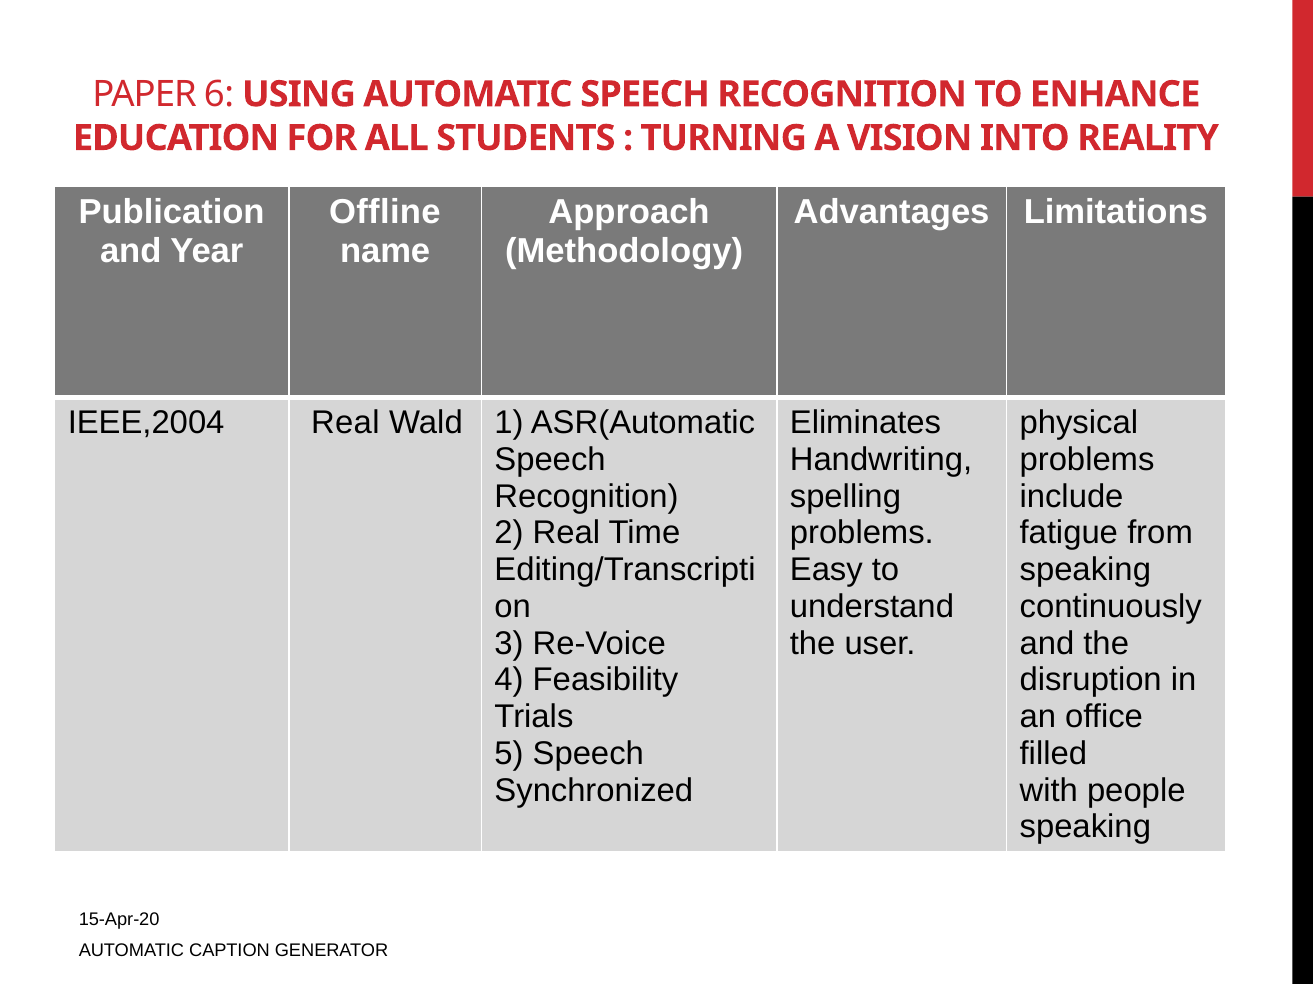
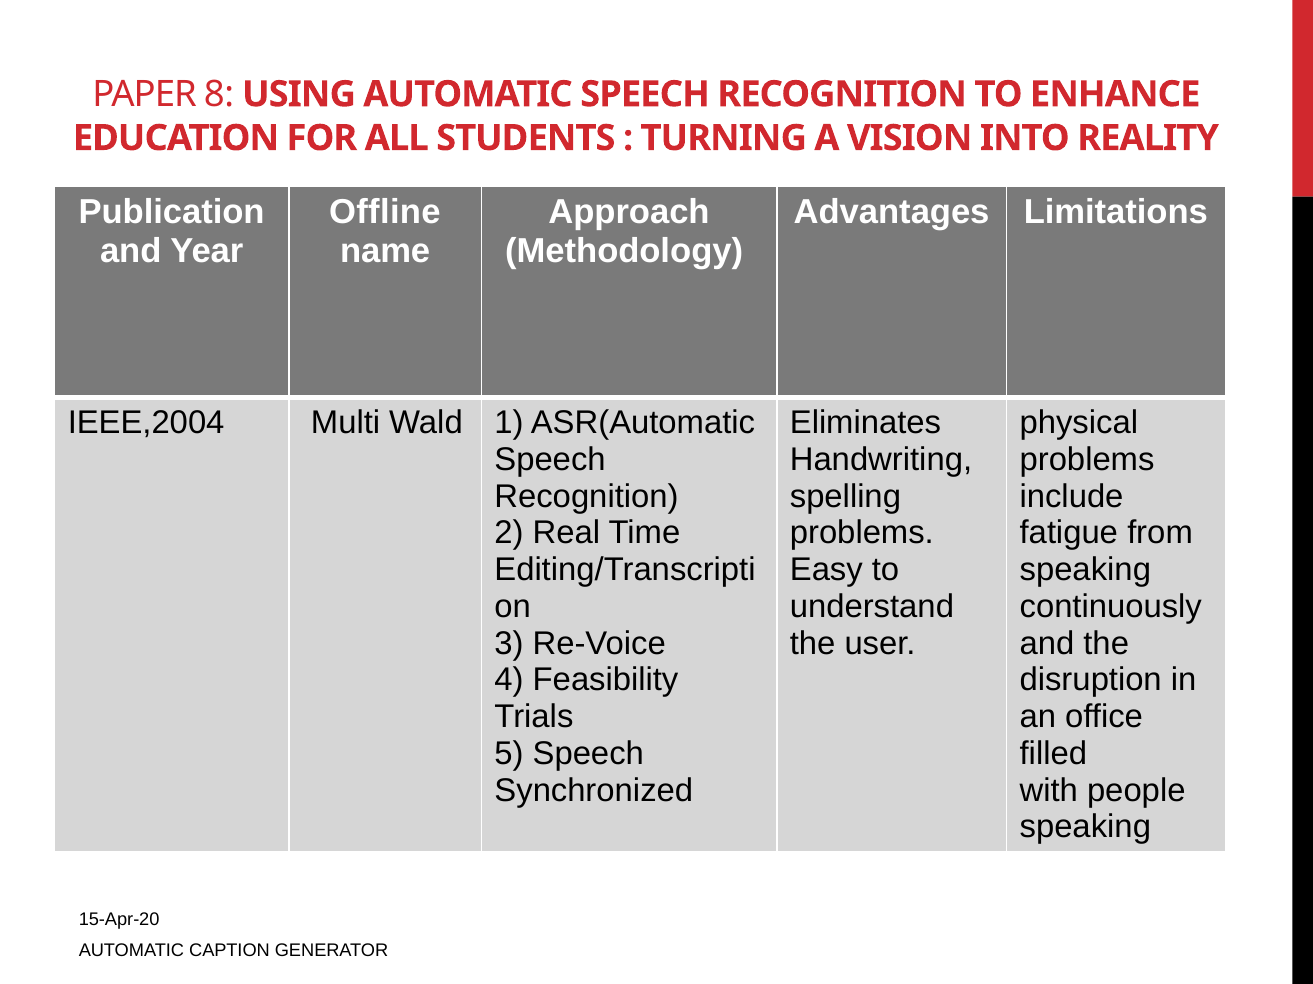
6: 6 -> 8
IEEE,2004 Real: Real -> Multi
